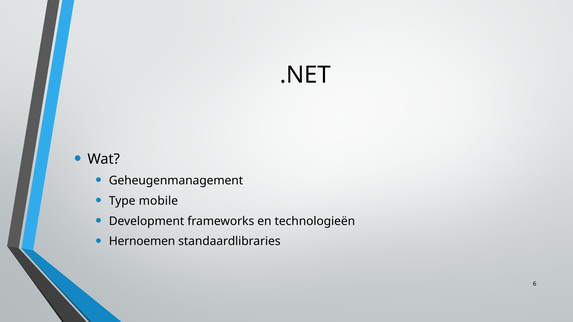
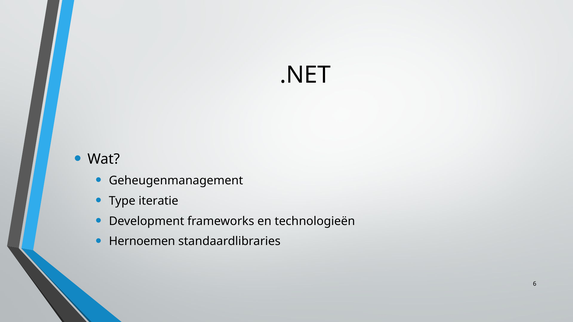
mobile: mobile -> iteratie
